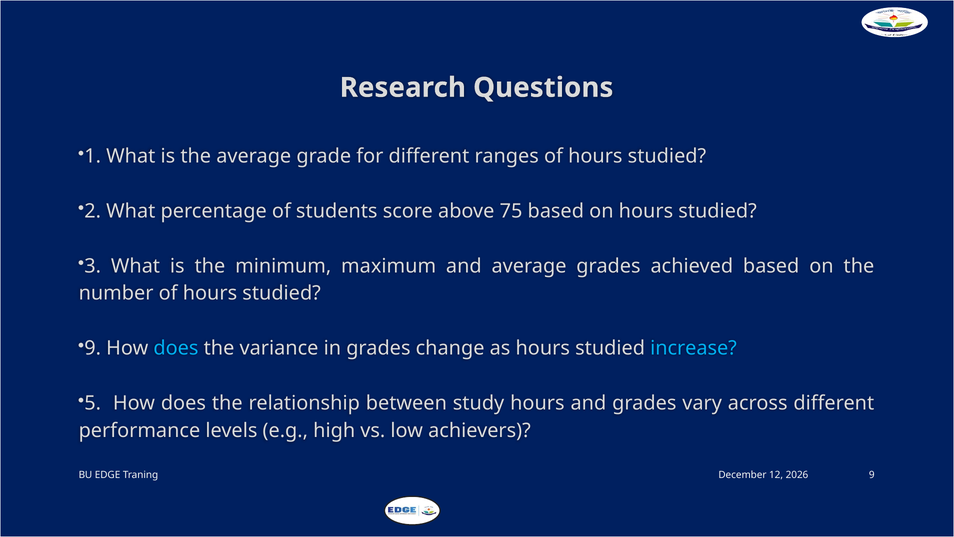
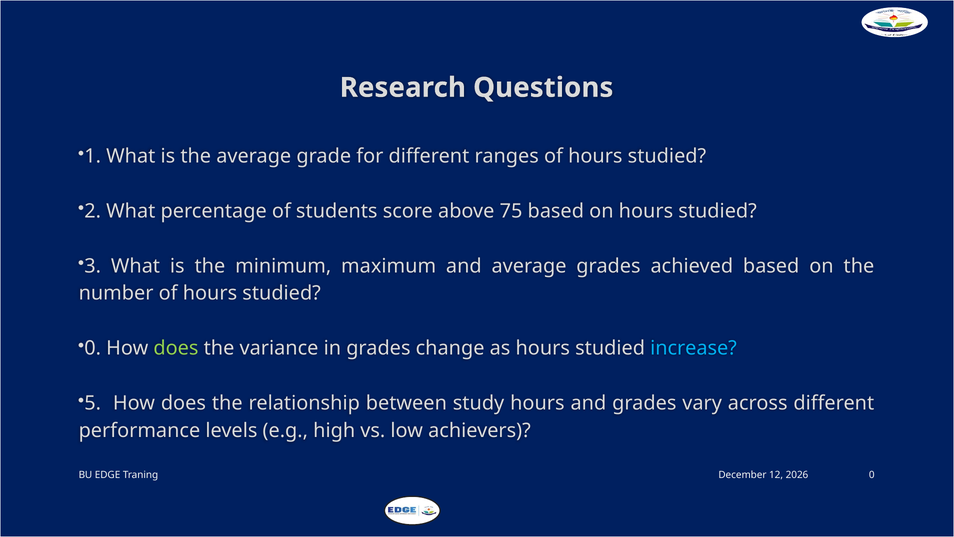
9 at (93, 348): 9 -> 0
does at (176, 348) colour: light blue -> light green
Traning 9: 9 -> 0
